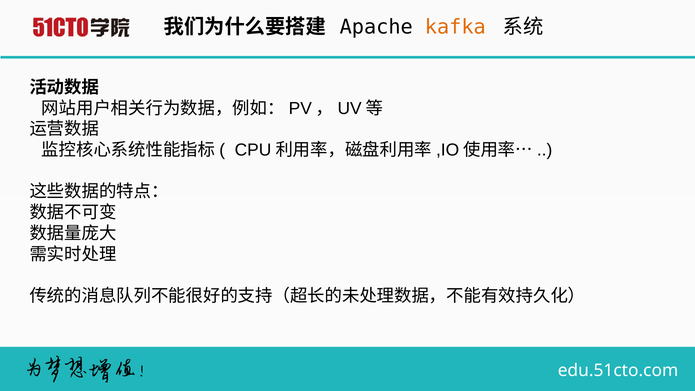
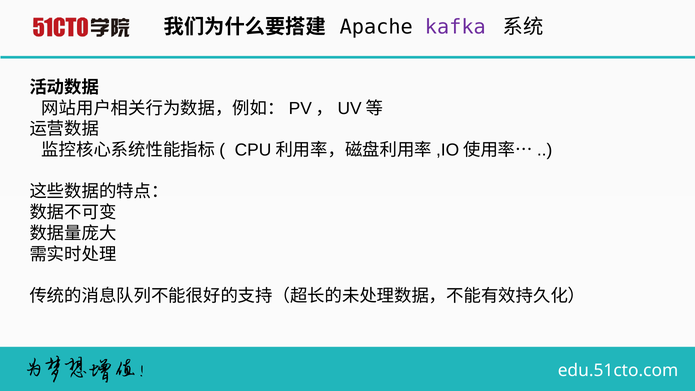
kafka colour: orange -> purple
